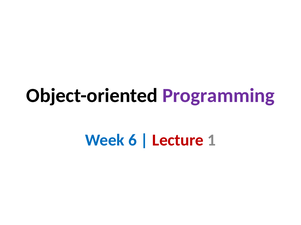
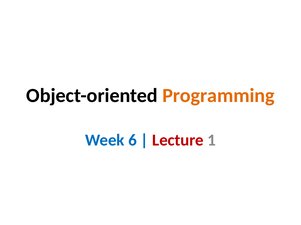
Programming colour: purple -> orange
